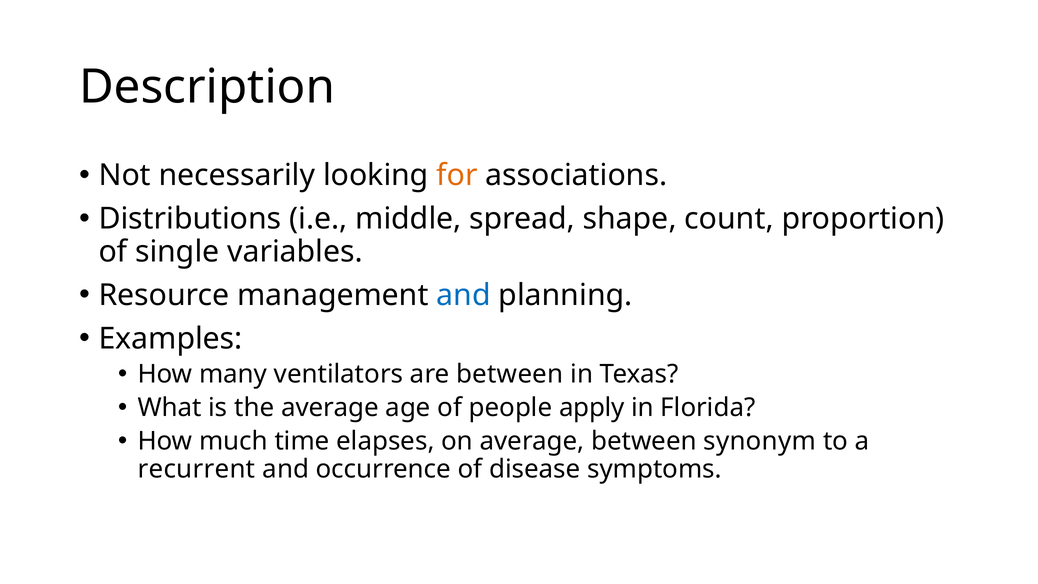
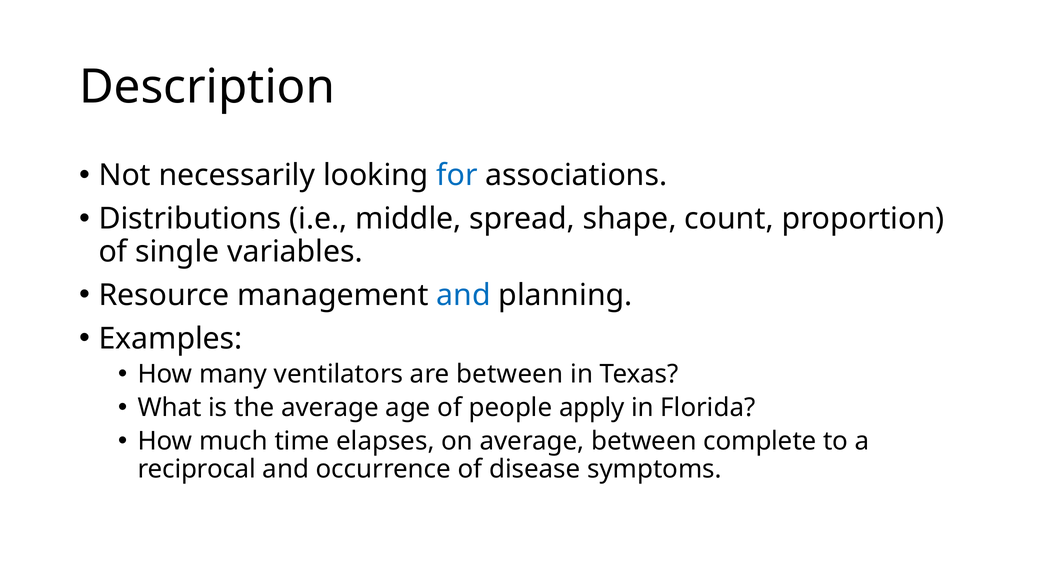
for colour: orange -> blue
synonym: synonym -> complete
recurrent: recurrent -> reciprocal
